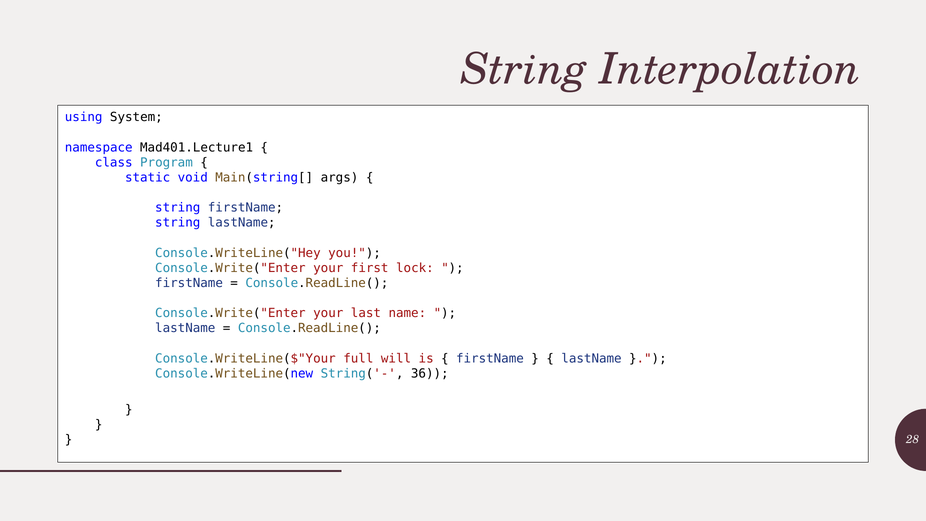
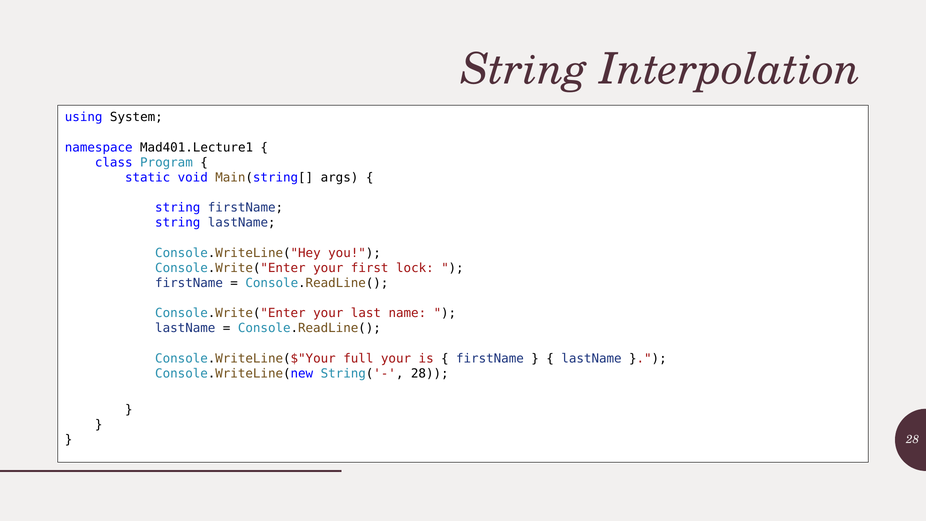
full will: will -> your
String('- 36: 36 -> 28
